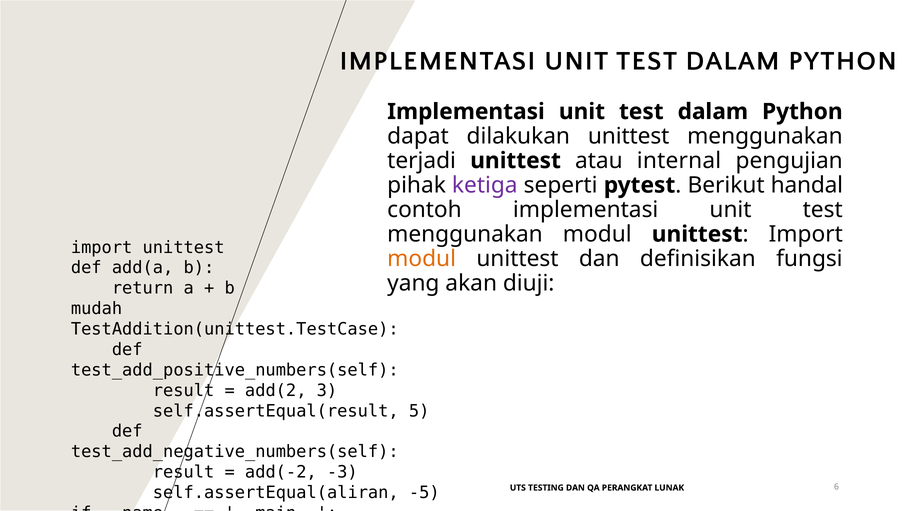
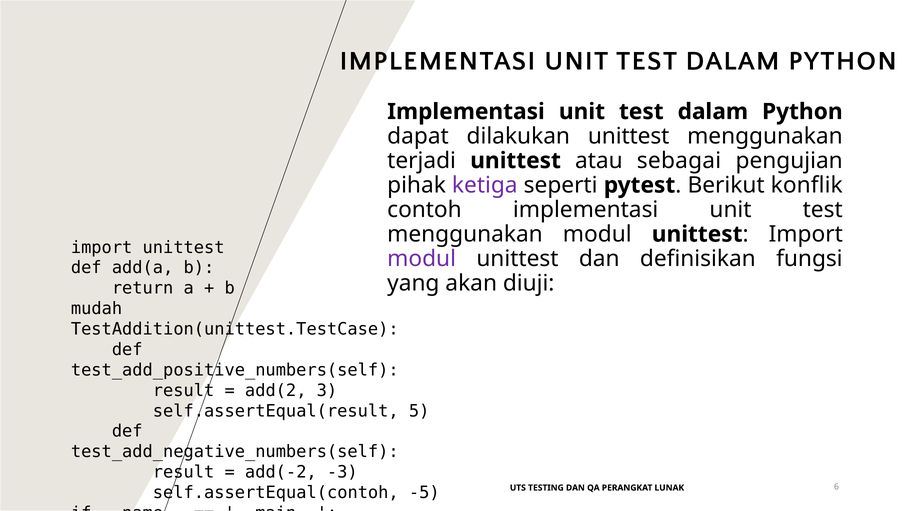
internal: internal -> sebagai
handal: handal -> konflik
modul at (422, 259) colour: orange -> purple
self.assertEqual(aliran: self.assertEqual(aliran -> self.assertEqual(contoh
